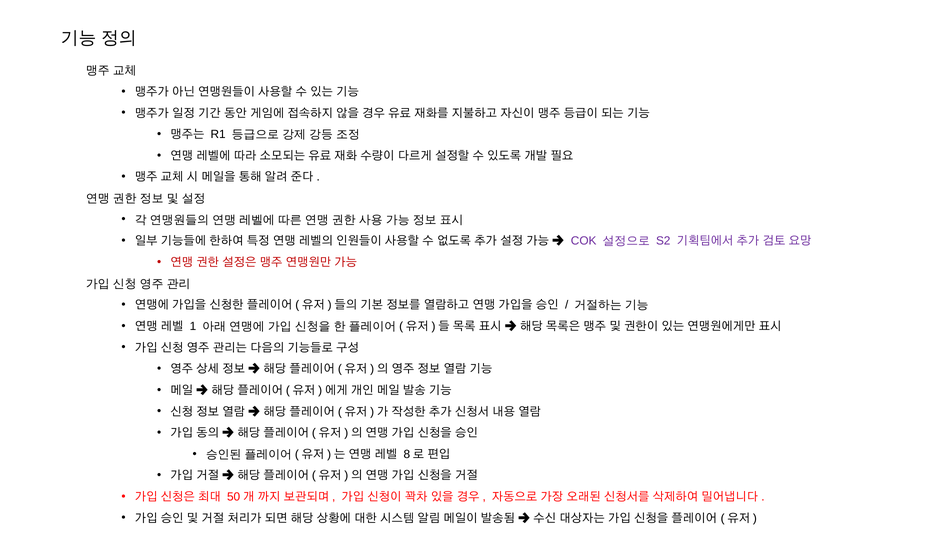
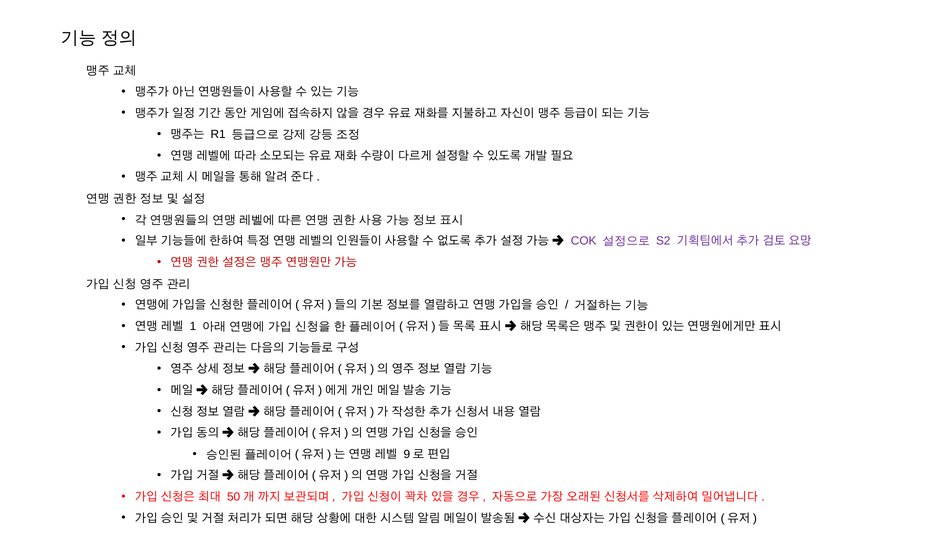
8: 8 -> 9
